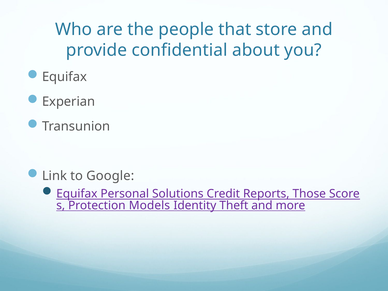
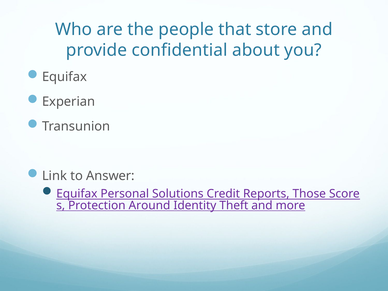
Google: Google -> Answer
Models: Models -> Around
